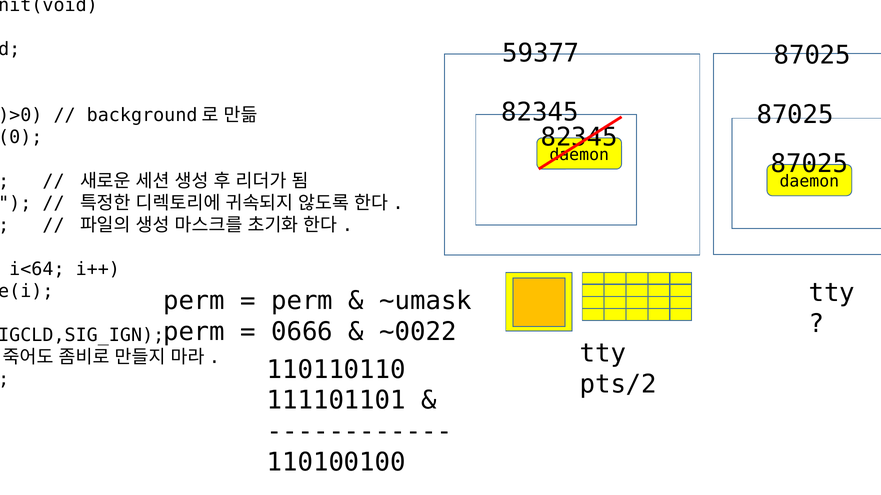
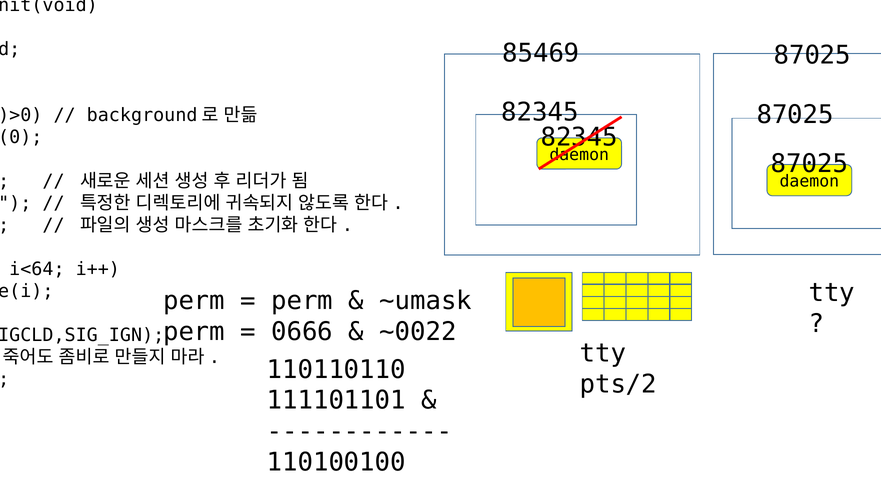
59377: 59377 -> 85469
